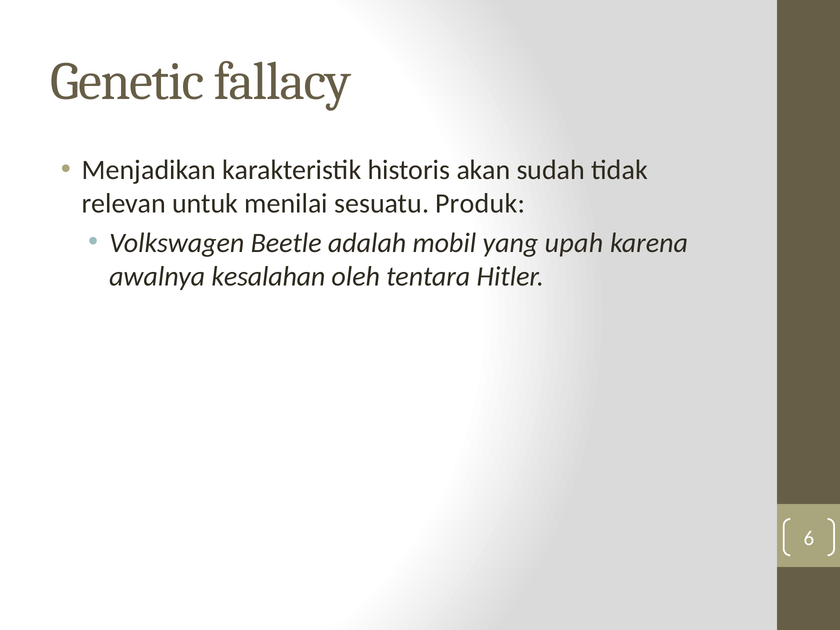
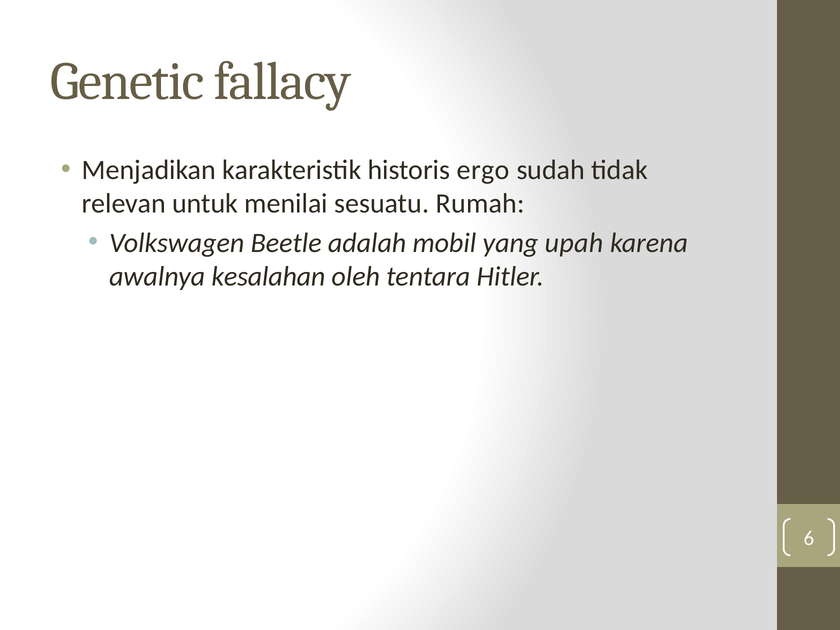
akan: akan -> ergo
Produk: Produk -> Rumah
